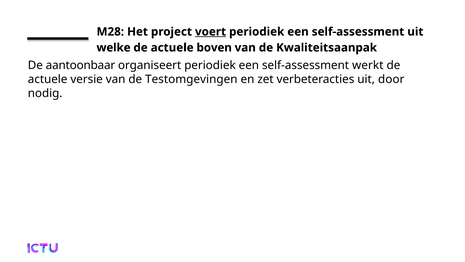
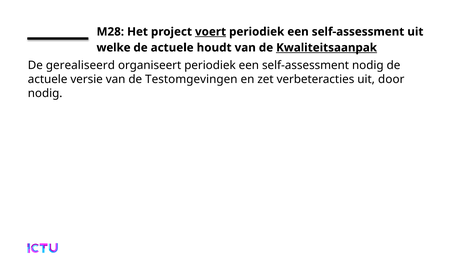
boven: boven -> houdt
Kwaliteitsaanpak underline: none -> present
aantoonbaar: aantoonbaar -> gerealiseerd
self-assessment werkt: werkt -> nodig
